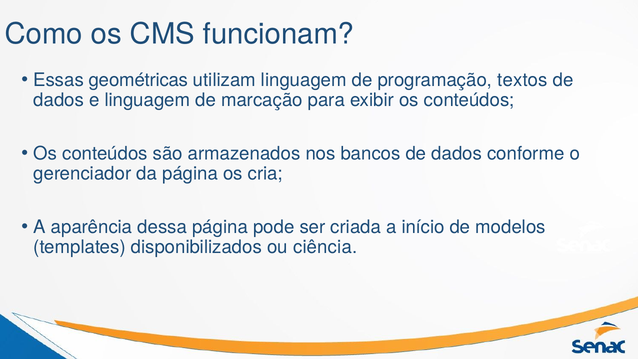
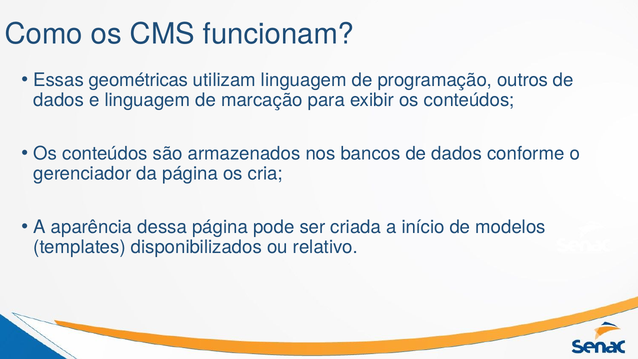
textos: textos -> outros
ciência: ciência -> relativo
